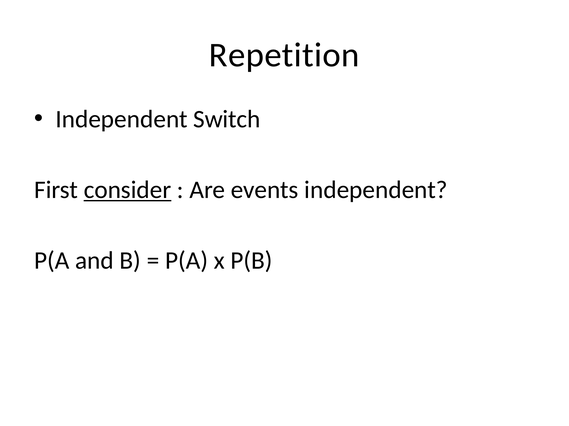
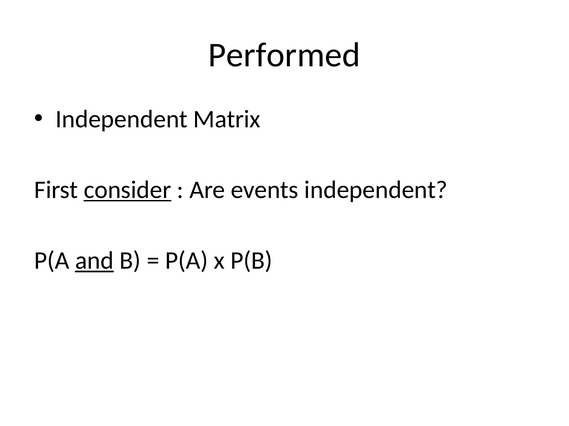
Repetition: Repetition -> Performed
Switch: Switch -> Matrix
and underline: none -> present
